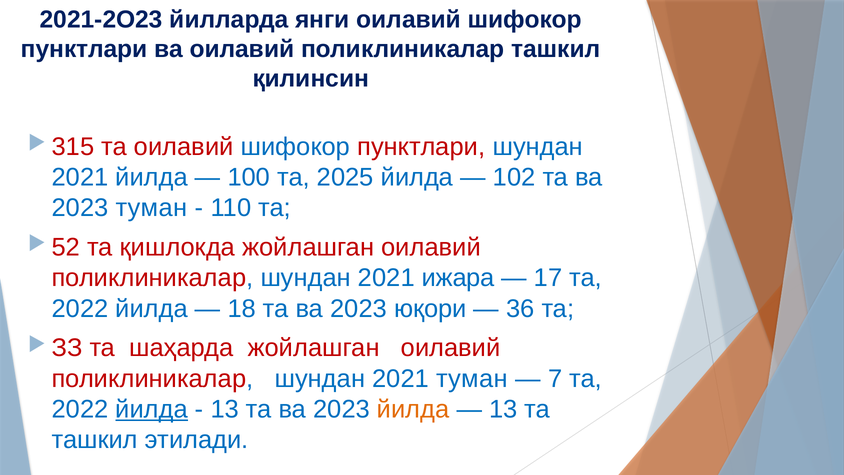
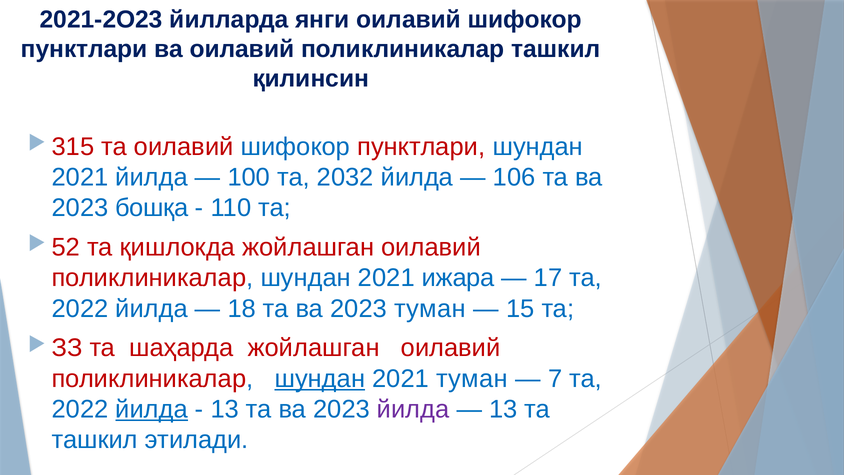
2025: 2025 -> 2032
102: 102 -> 106
2023 туман: туман -> бошқа
2023 юқори: юқори -> туман
36: 36 -> 15
шундан at (320, 378) underline: none -> present
йилда at (413, 409) colour: orange -> purple
